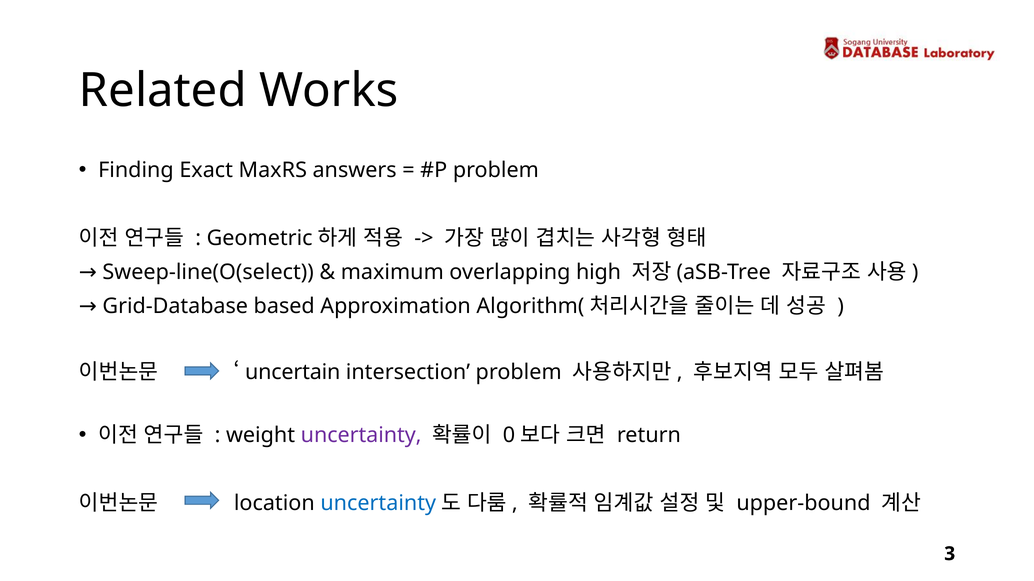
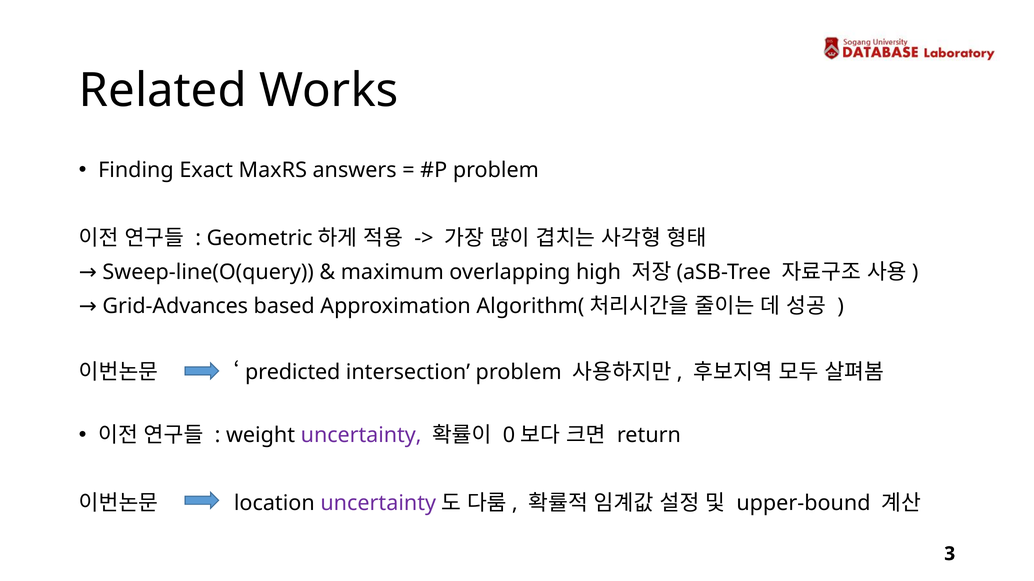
Sweep-line(O(select: Sweep-line(O(select -> Sweep-line(O(query
Grid-Database: Grid-Database -> Grid-Advances
uncertain: uncertain -> predicted
uncertainty at (378, 504) colour: blue -> purple
